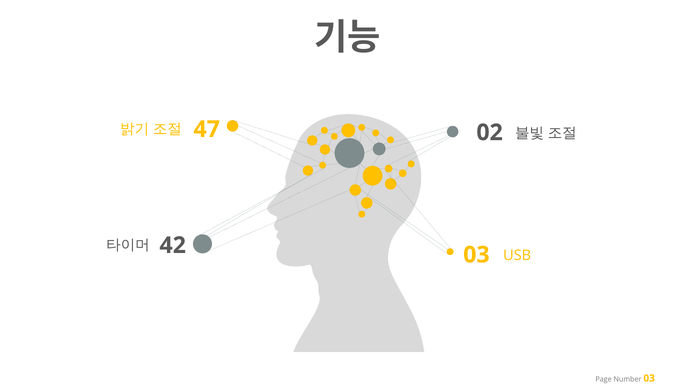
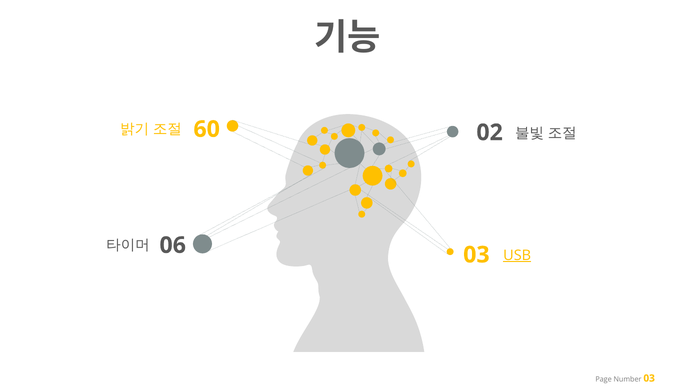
47: 47 -> 60
42: 42 -> 06
USB underline: none -> present
